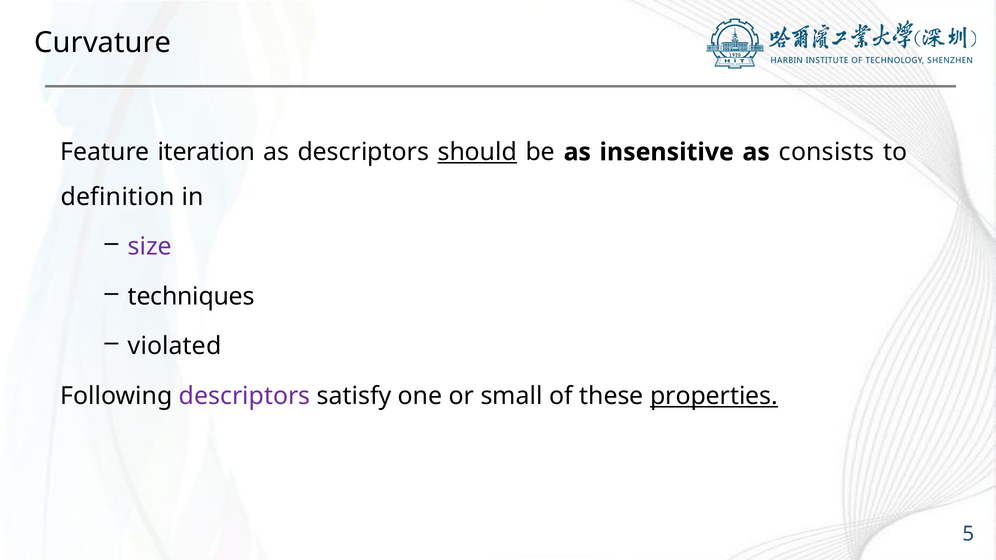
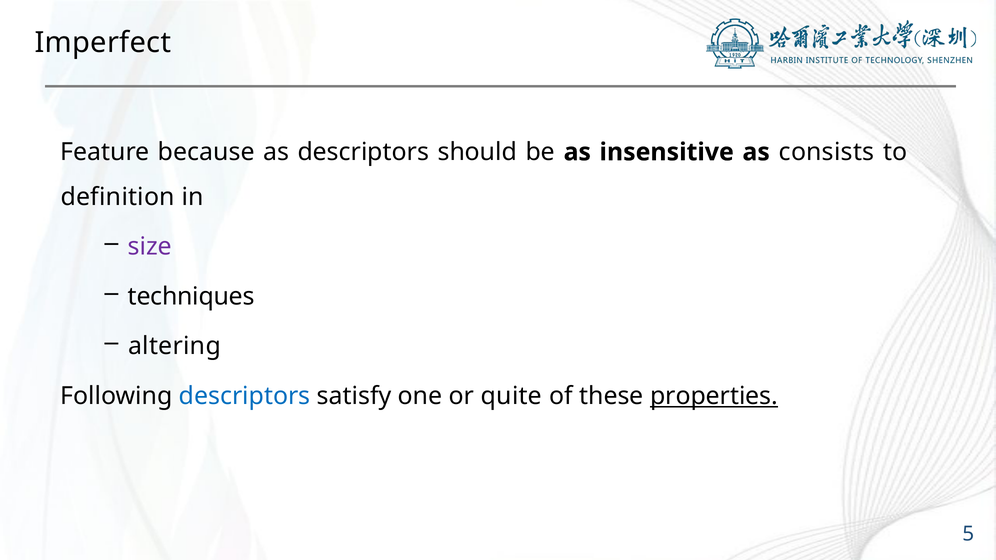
Curvature: Curvature -> Imperfect
iteration: iteration -> because
should underline: present -> none
violated: violated -> altering
descriptors at (245, 396) colour: purple -> blue
small: small -> quite
